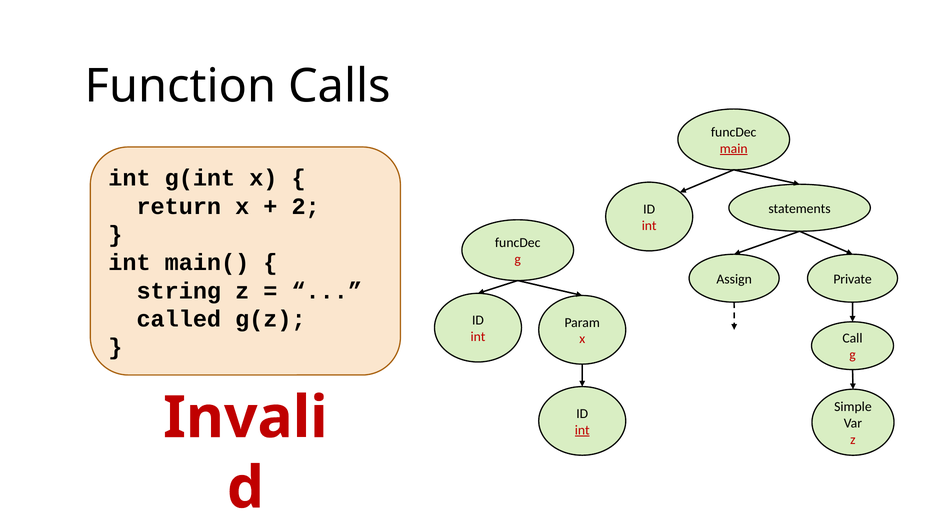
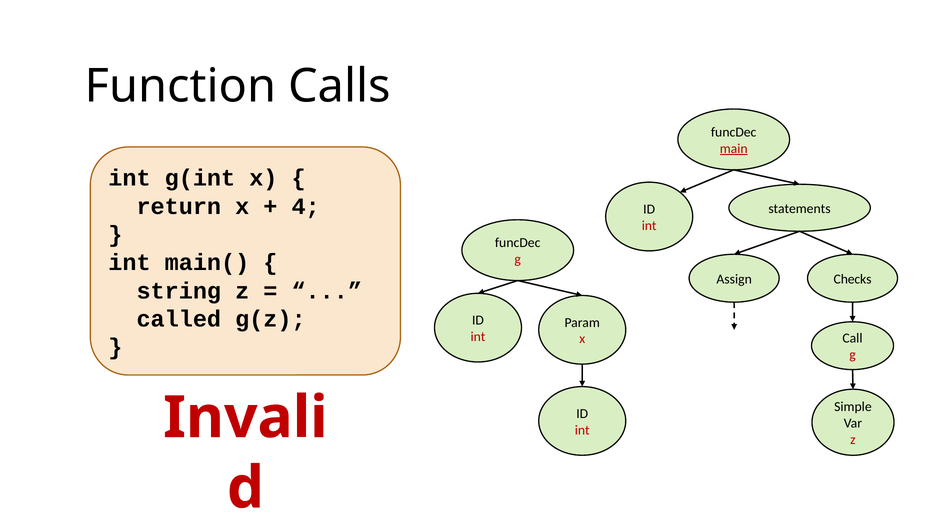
2: 2 -> 4
Private: Private -> Checks
int at (582, 430) underline: present -> none
